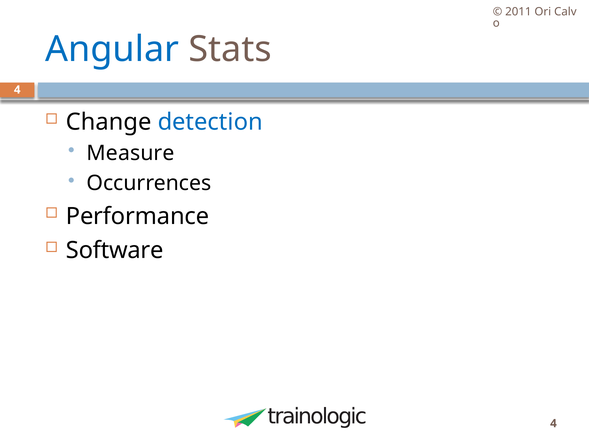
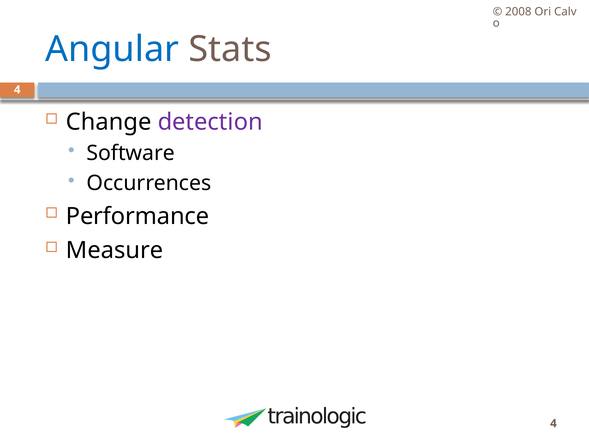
2011: 2011 -> 2008
detection colour: blue -> purple
Measure: Measure -> Software
Software: Software -> Measure
